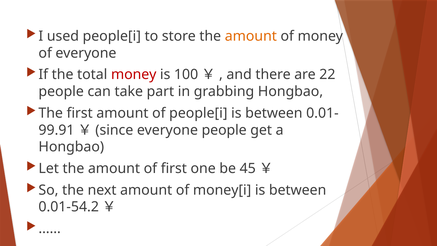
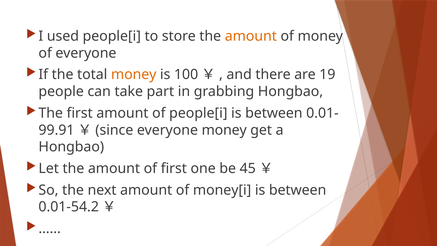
money at (134, 75) colour: red -> orange
22: 22 -> 19
everyone people: people -> money
